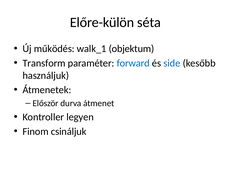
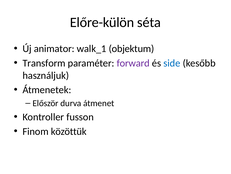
működés: működés -> animator
forward colour: blue -> purple
legyen: legyen -> fusson
csináljuk: csináljuk -> közöttük
